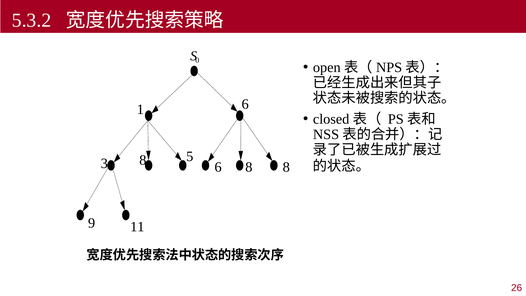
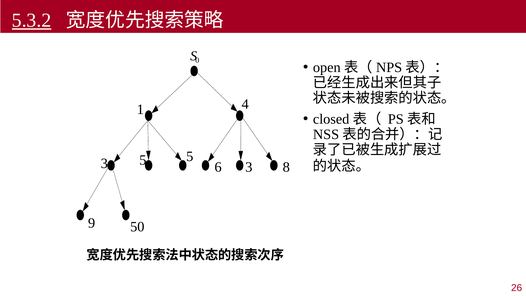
5.3.2 underline: none -> present
1 6: 6 -> 4
3 8: 8 -> 5
6 8: 8 -> 3
11: 11 -> 50
